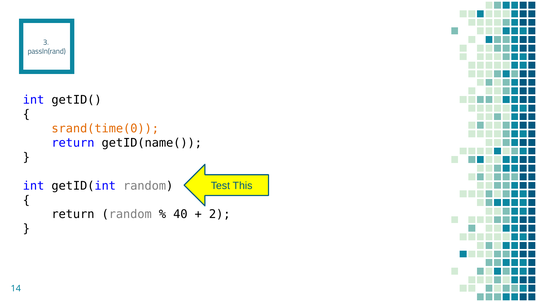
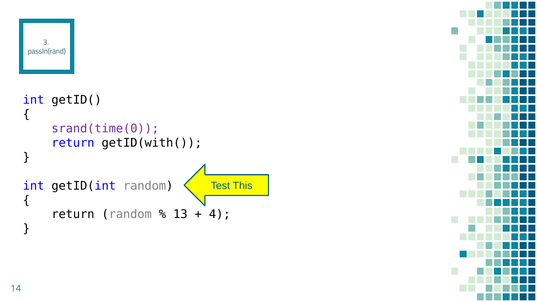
srand(time(0 colour: orange -> purple
getID(name(: getID(name( -> getID(with(
40: 40 -> 13
2: 2 -> 4
